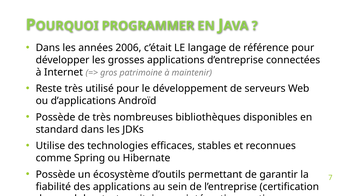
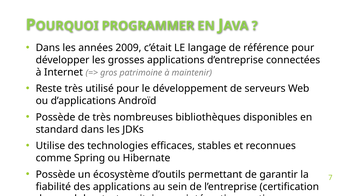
2006: 2006 -> 2009
